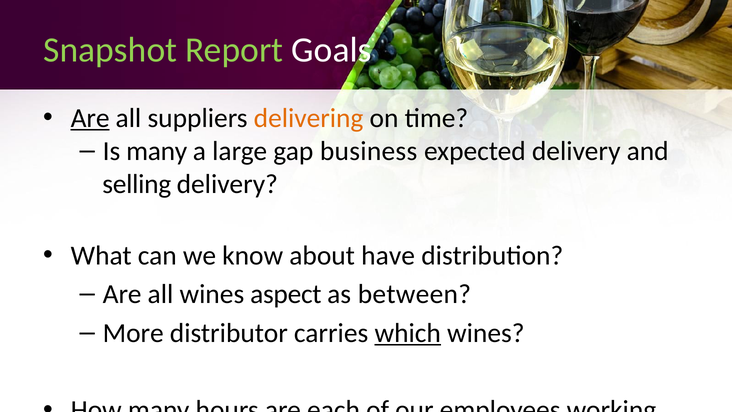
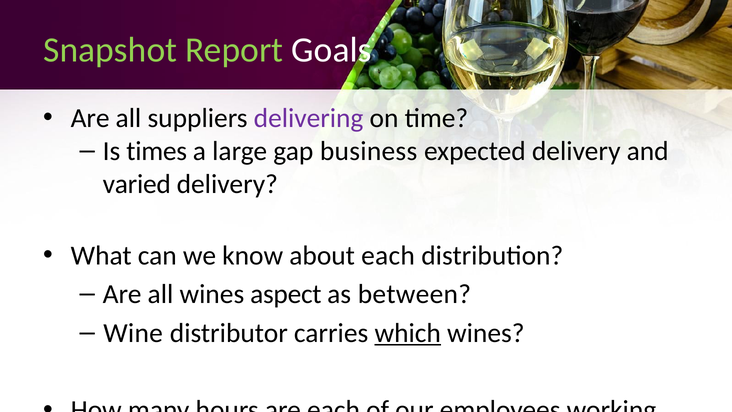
Are at (90, 118) underline: present -> none
delivering colour: orange -> purple
Is many: many -> times
selling: selling -> varied
about have: have -> each
More: More -> Wine
